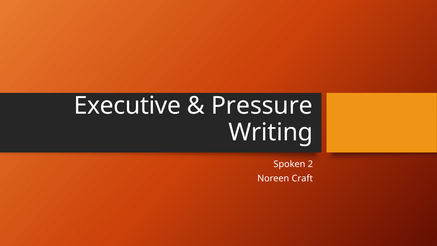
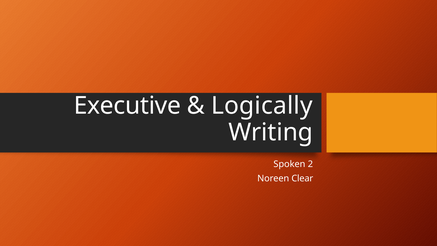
Pressure: Pressure -> Logically
Craft: Craft -> Clear
